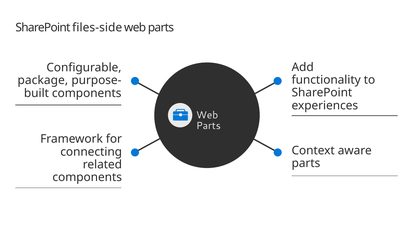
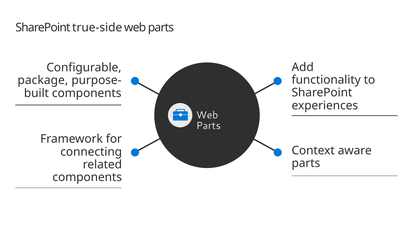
files-side: files-side -> true-side
